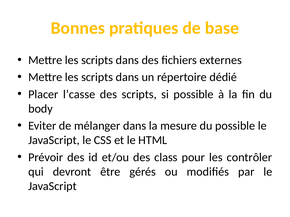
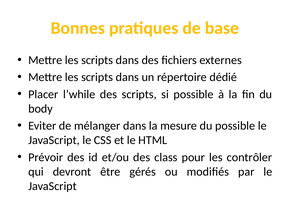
l’casse: l’casse -> l’while
